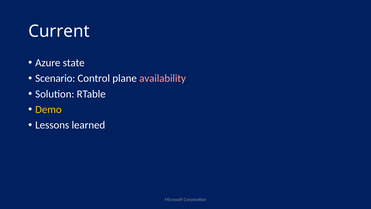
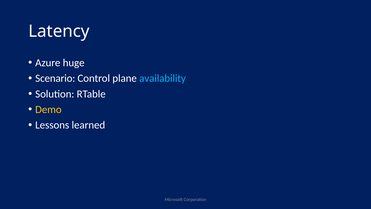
Current: Current -> Latency
state: state -> huge
availability colour: pink -> light blue
